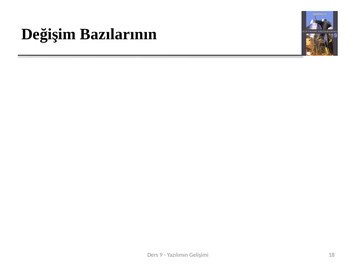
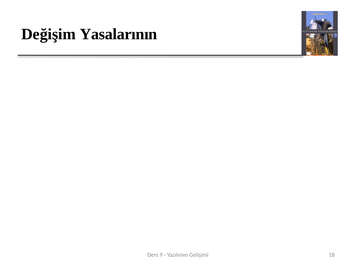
Bazılarının: Bazılarının -> Yasalarının
